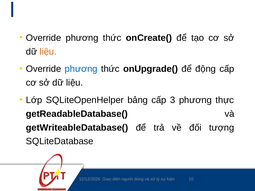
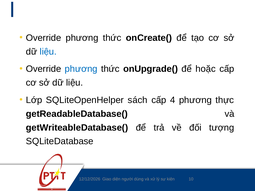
liệu at (48, 52) colour: orange -> blue
động: động -> hoặc
bảng: bảng -> sách
3: 3 -> 4
